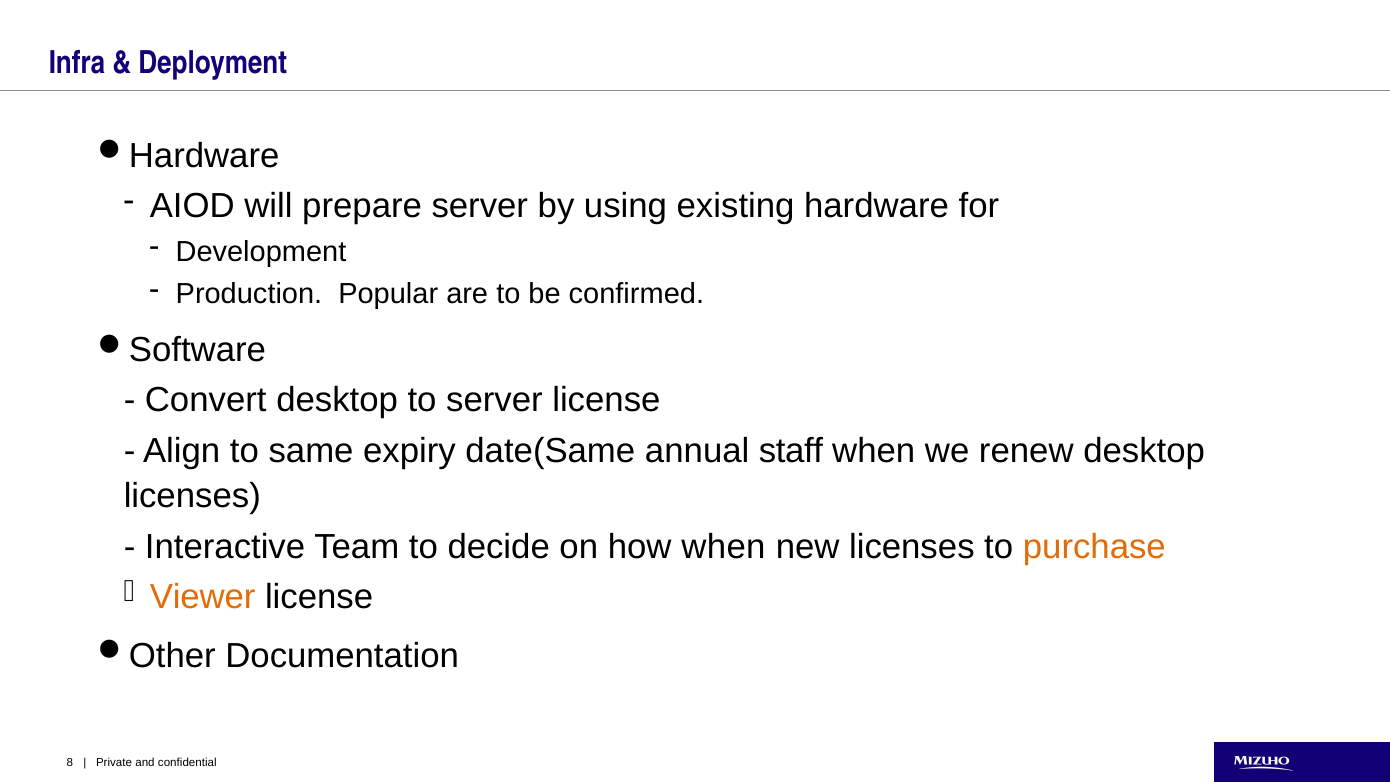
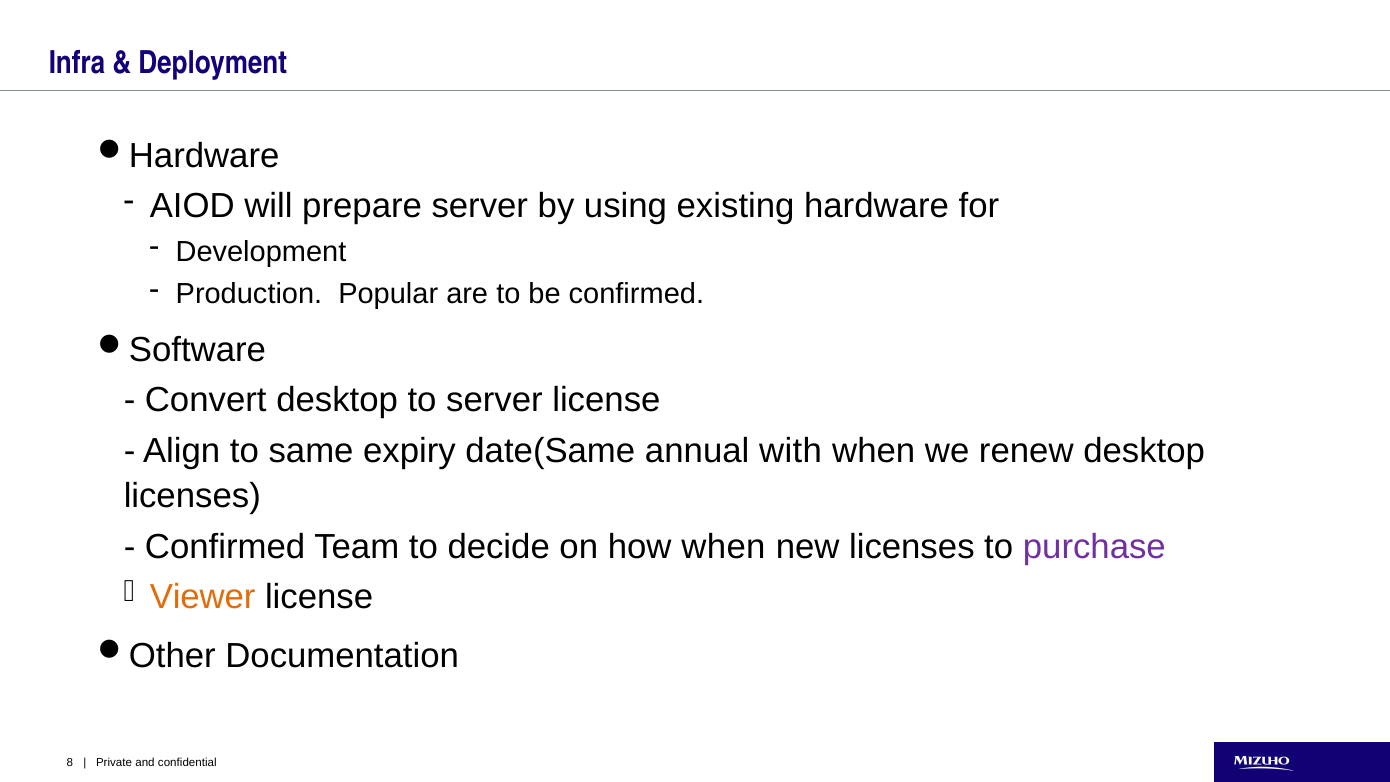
staff: staff -> with
Interactive at (225, 547): Interactive -> Confirmed
purchase colour: orange -> purple
